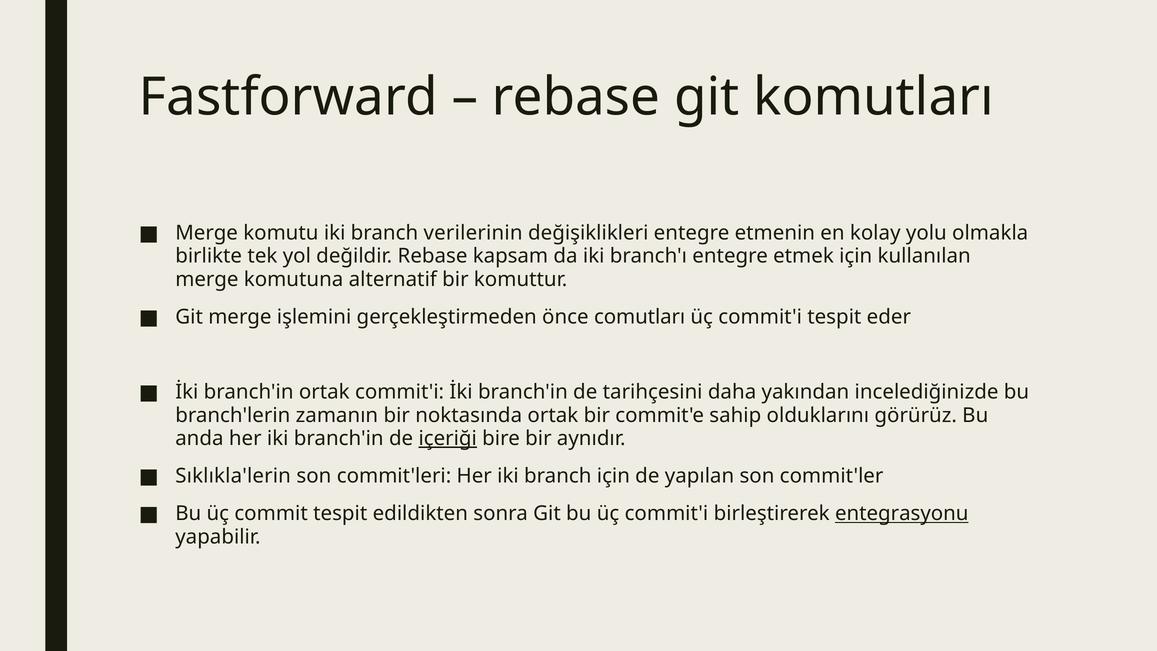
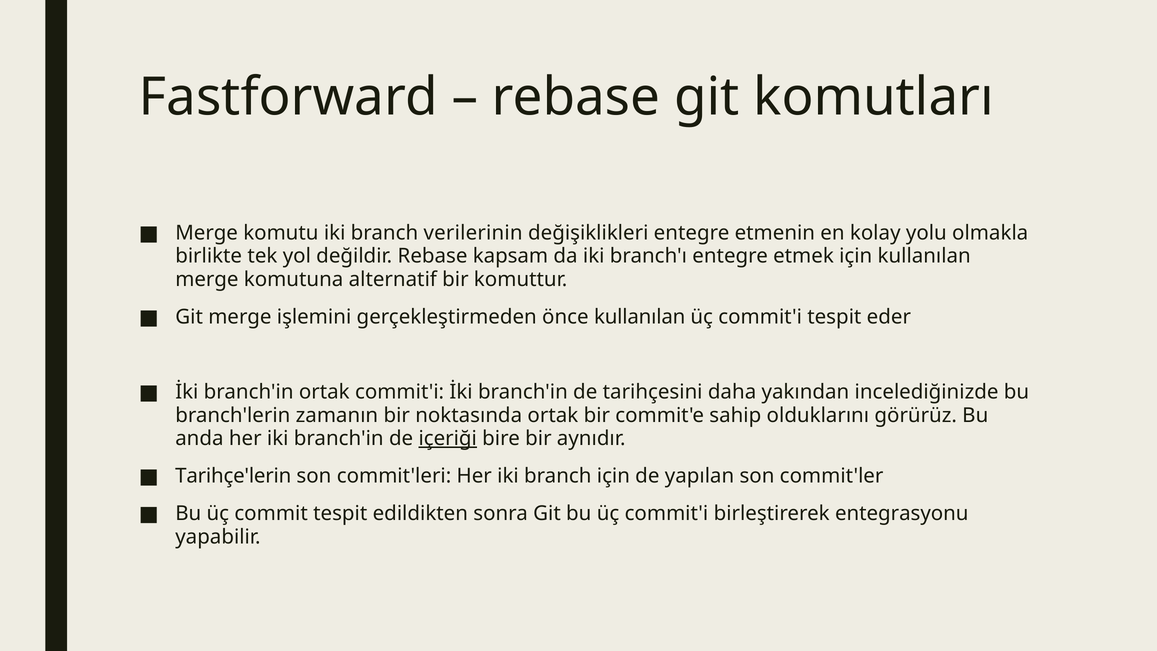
önce comutları: comutları -> kullanılan
Sıklıkla'lerin: Sıklıkla'lerin -> Tarihçe'lerin
entegrasyonu underline: present -> none
